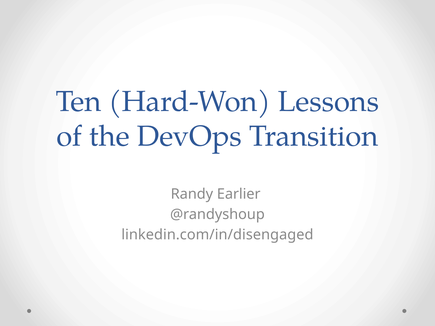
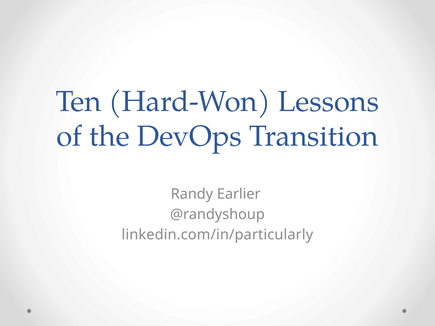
linkedin.com/in/disengaged: linkedin.com/in/disengaged -> linkedin.com/in/particularly
